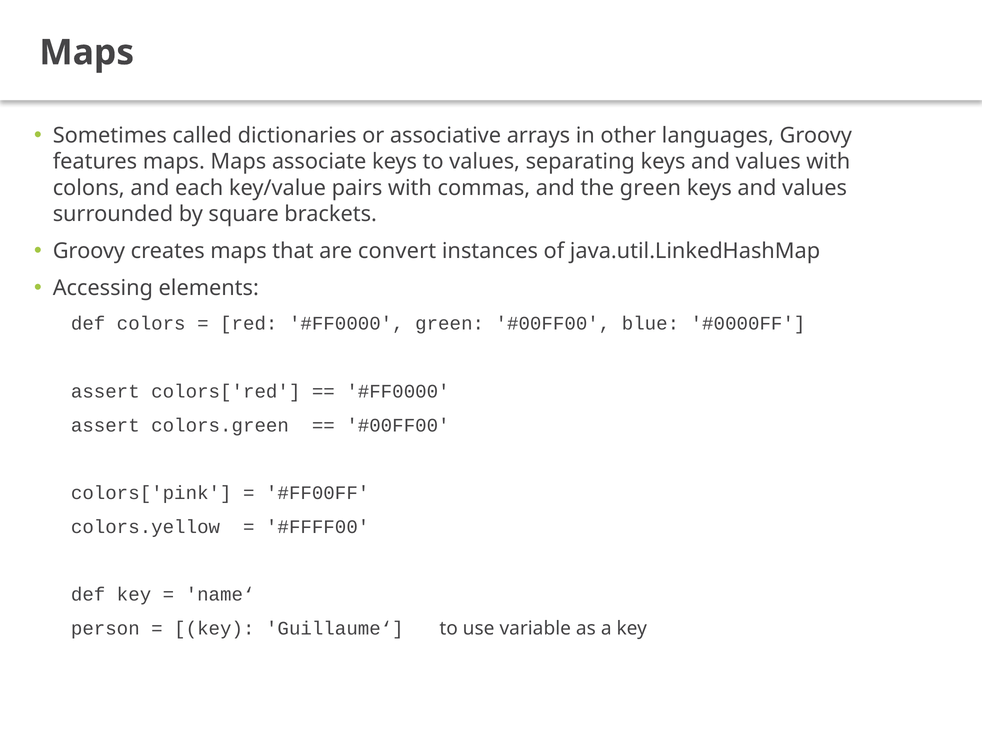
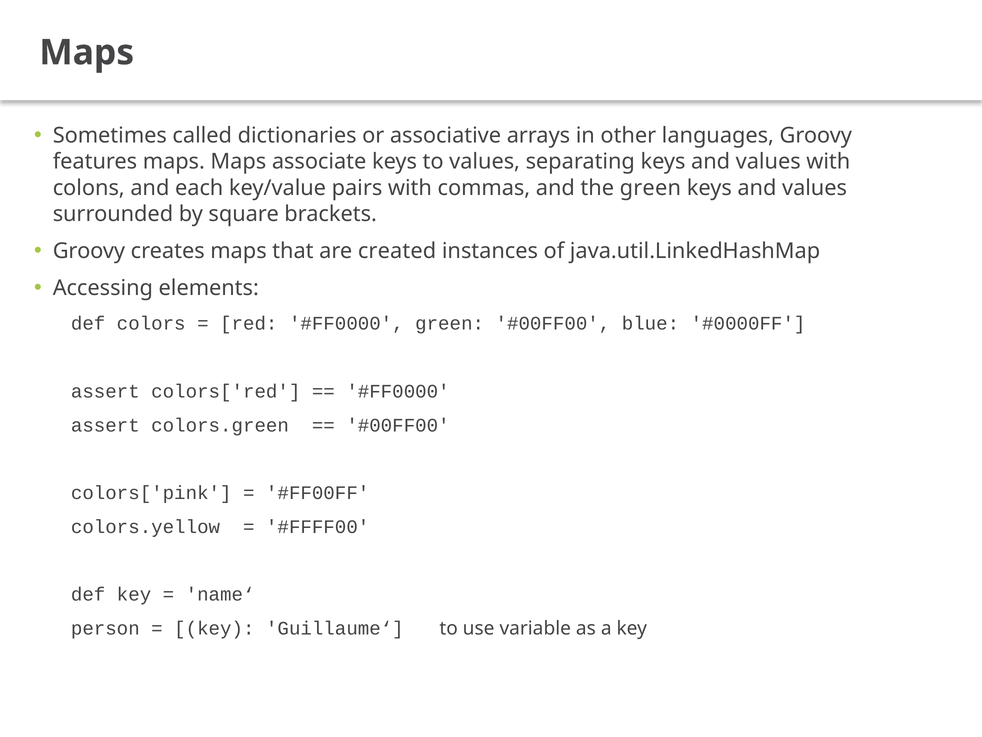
convert: convert -> created
